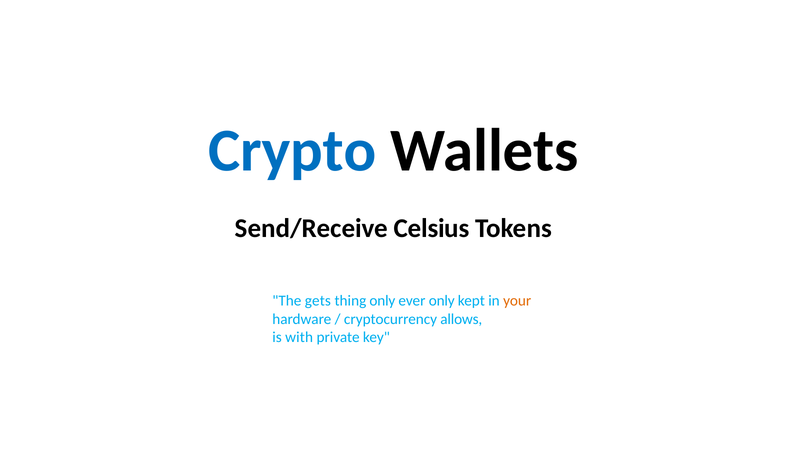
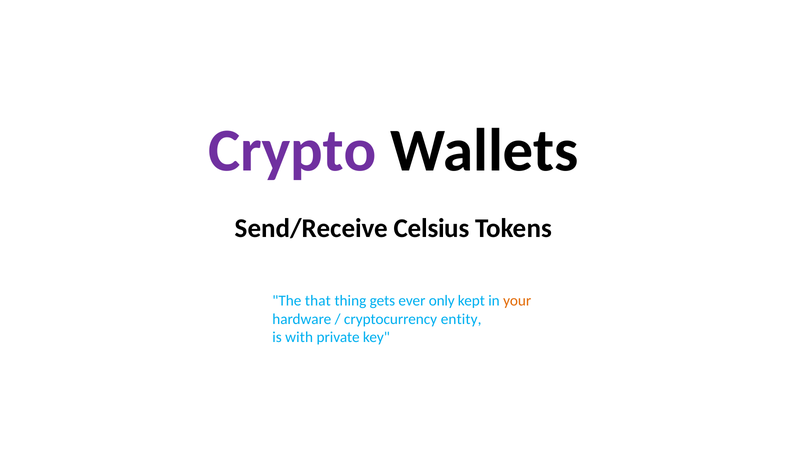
Crypto colour: blue -> purple
gets: gets -> that
thing only: only -> gets
allows: allows -> entity
